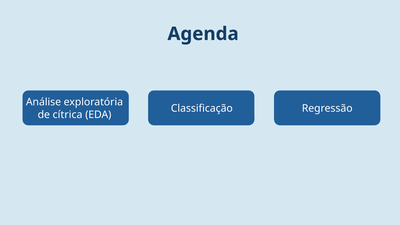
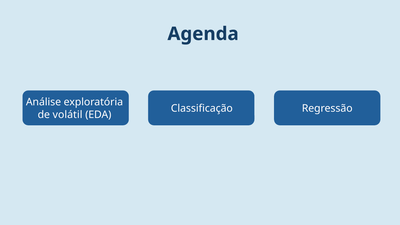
cítrica: cítrica -> volátil
